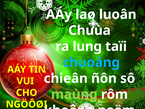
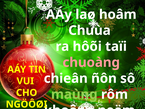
luoân: luoân -> hoâm
lung: lung -> hôõi
chuoàng colour: light blue -> pink
